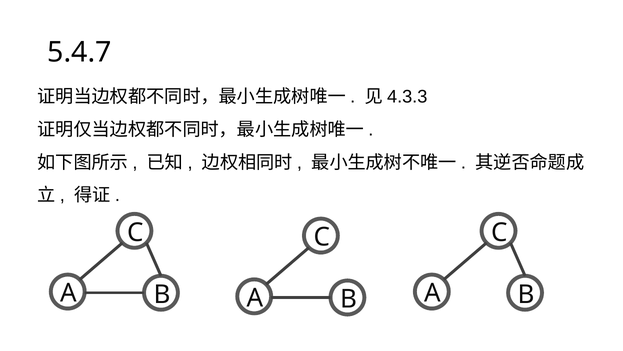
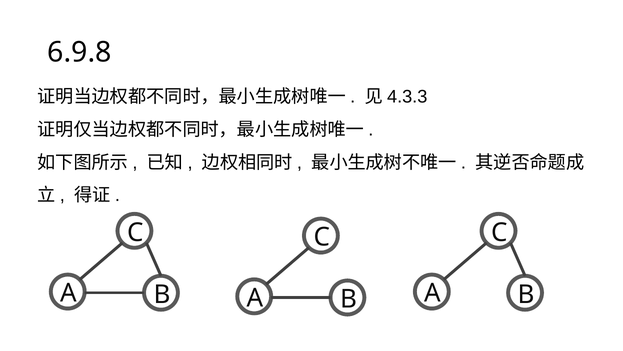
5.4.7: 5.4.7 -> 6.9.8
